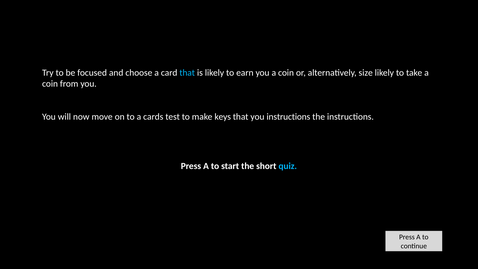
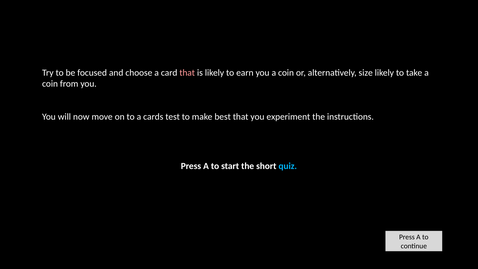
that at (187, 73) colour: light blue -> pink
keys: keys -> best
you instructions: instructions -> experiment
